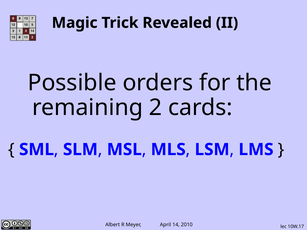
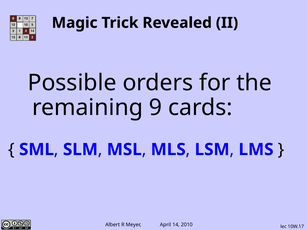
2: 2 -> 9
